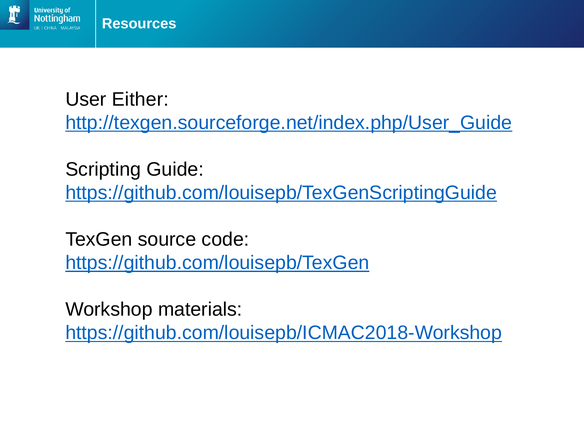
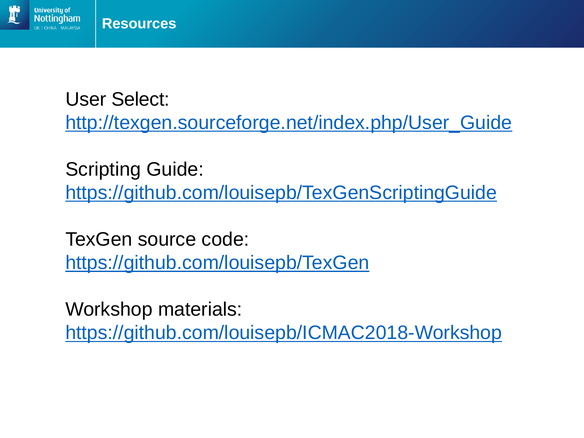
Either: Either -> Select
